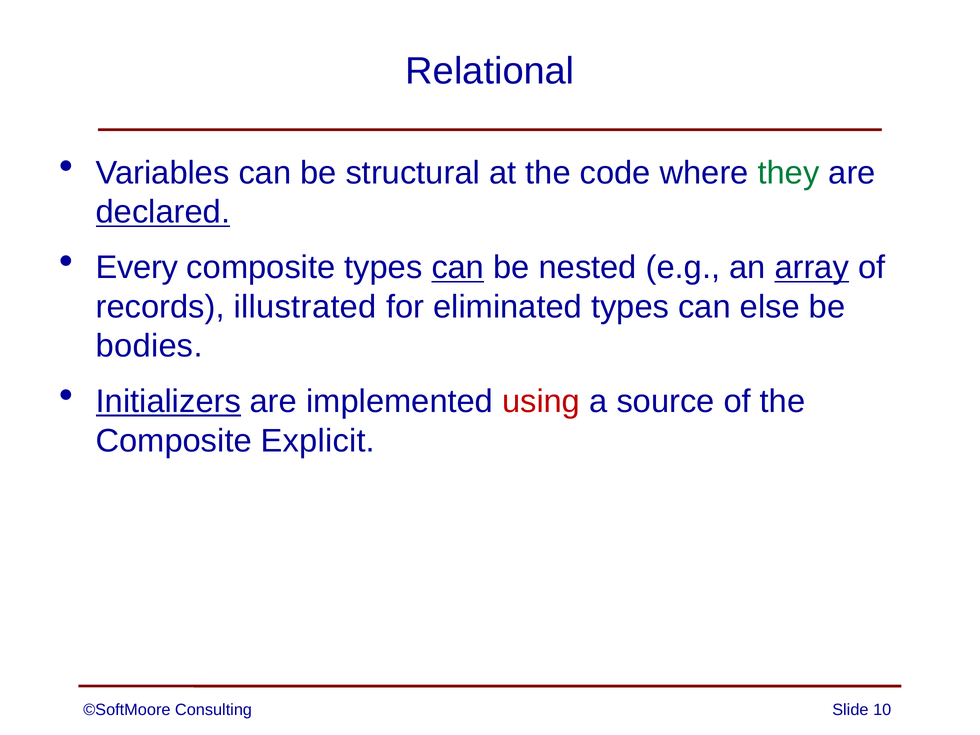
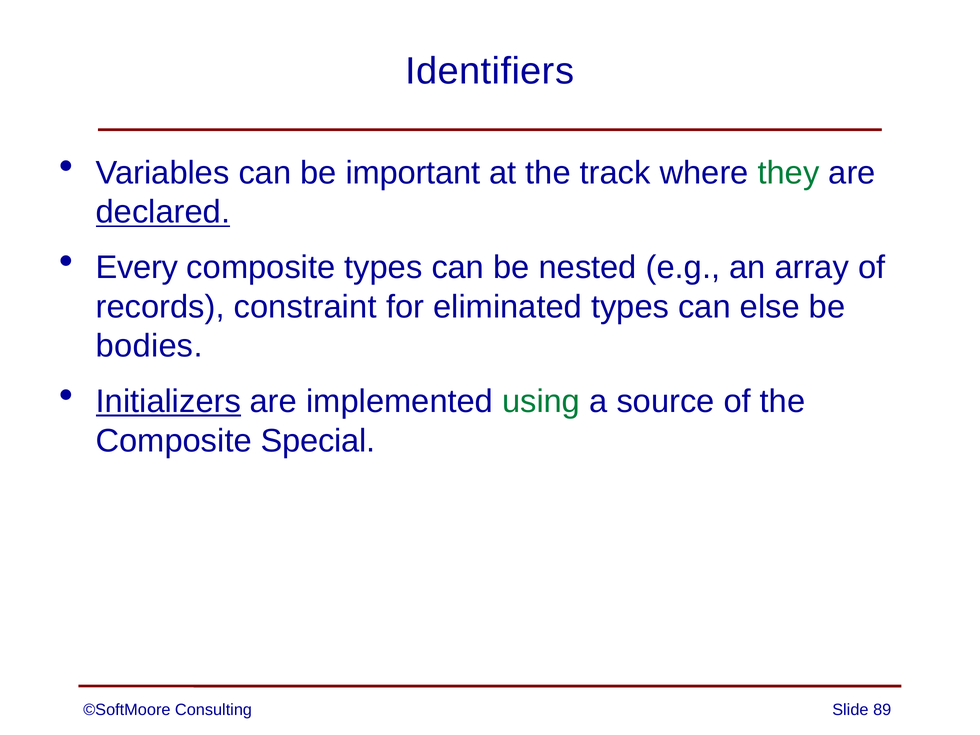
Relational: Relational -> Identifiers
structural: structural -> important
code: code -> track
can at (458, 268) underline: present -> none
array underline: present -> none
illustrated: illustrated -> constraint
using colour: red -> green
Explicit: Explicit -> Special
10: 10 -> 89
